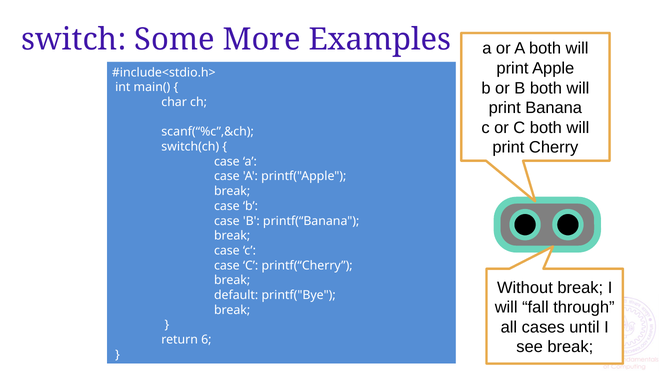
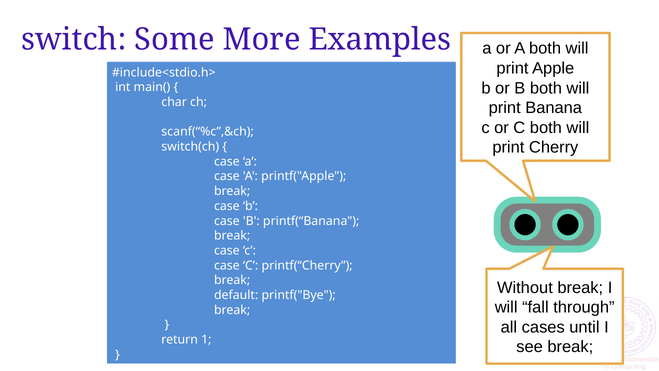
6: 6 -> 1
